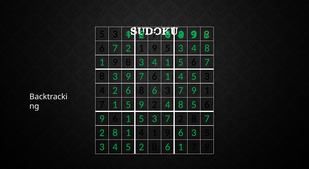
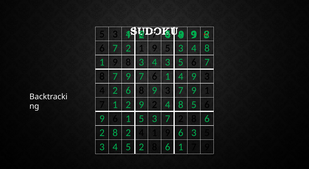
3 4 1: 1 -> 3
3 at (115, 76): 3 -> 7
1 4 5: 5 -> 9
6 at (154, 90): 6 -> 9
5 at (128, 104): 5 -> 2
7 at (207, 118): 7 -> 6
2 8 1: 1 -> 2
